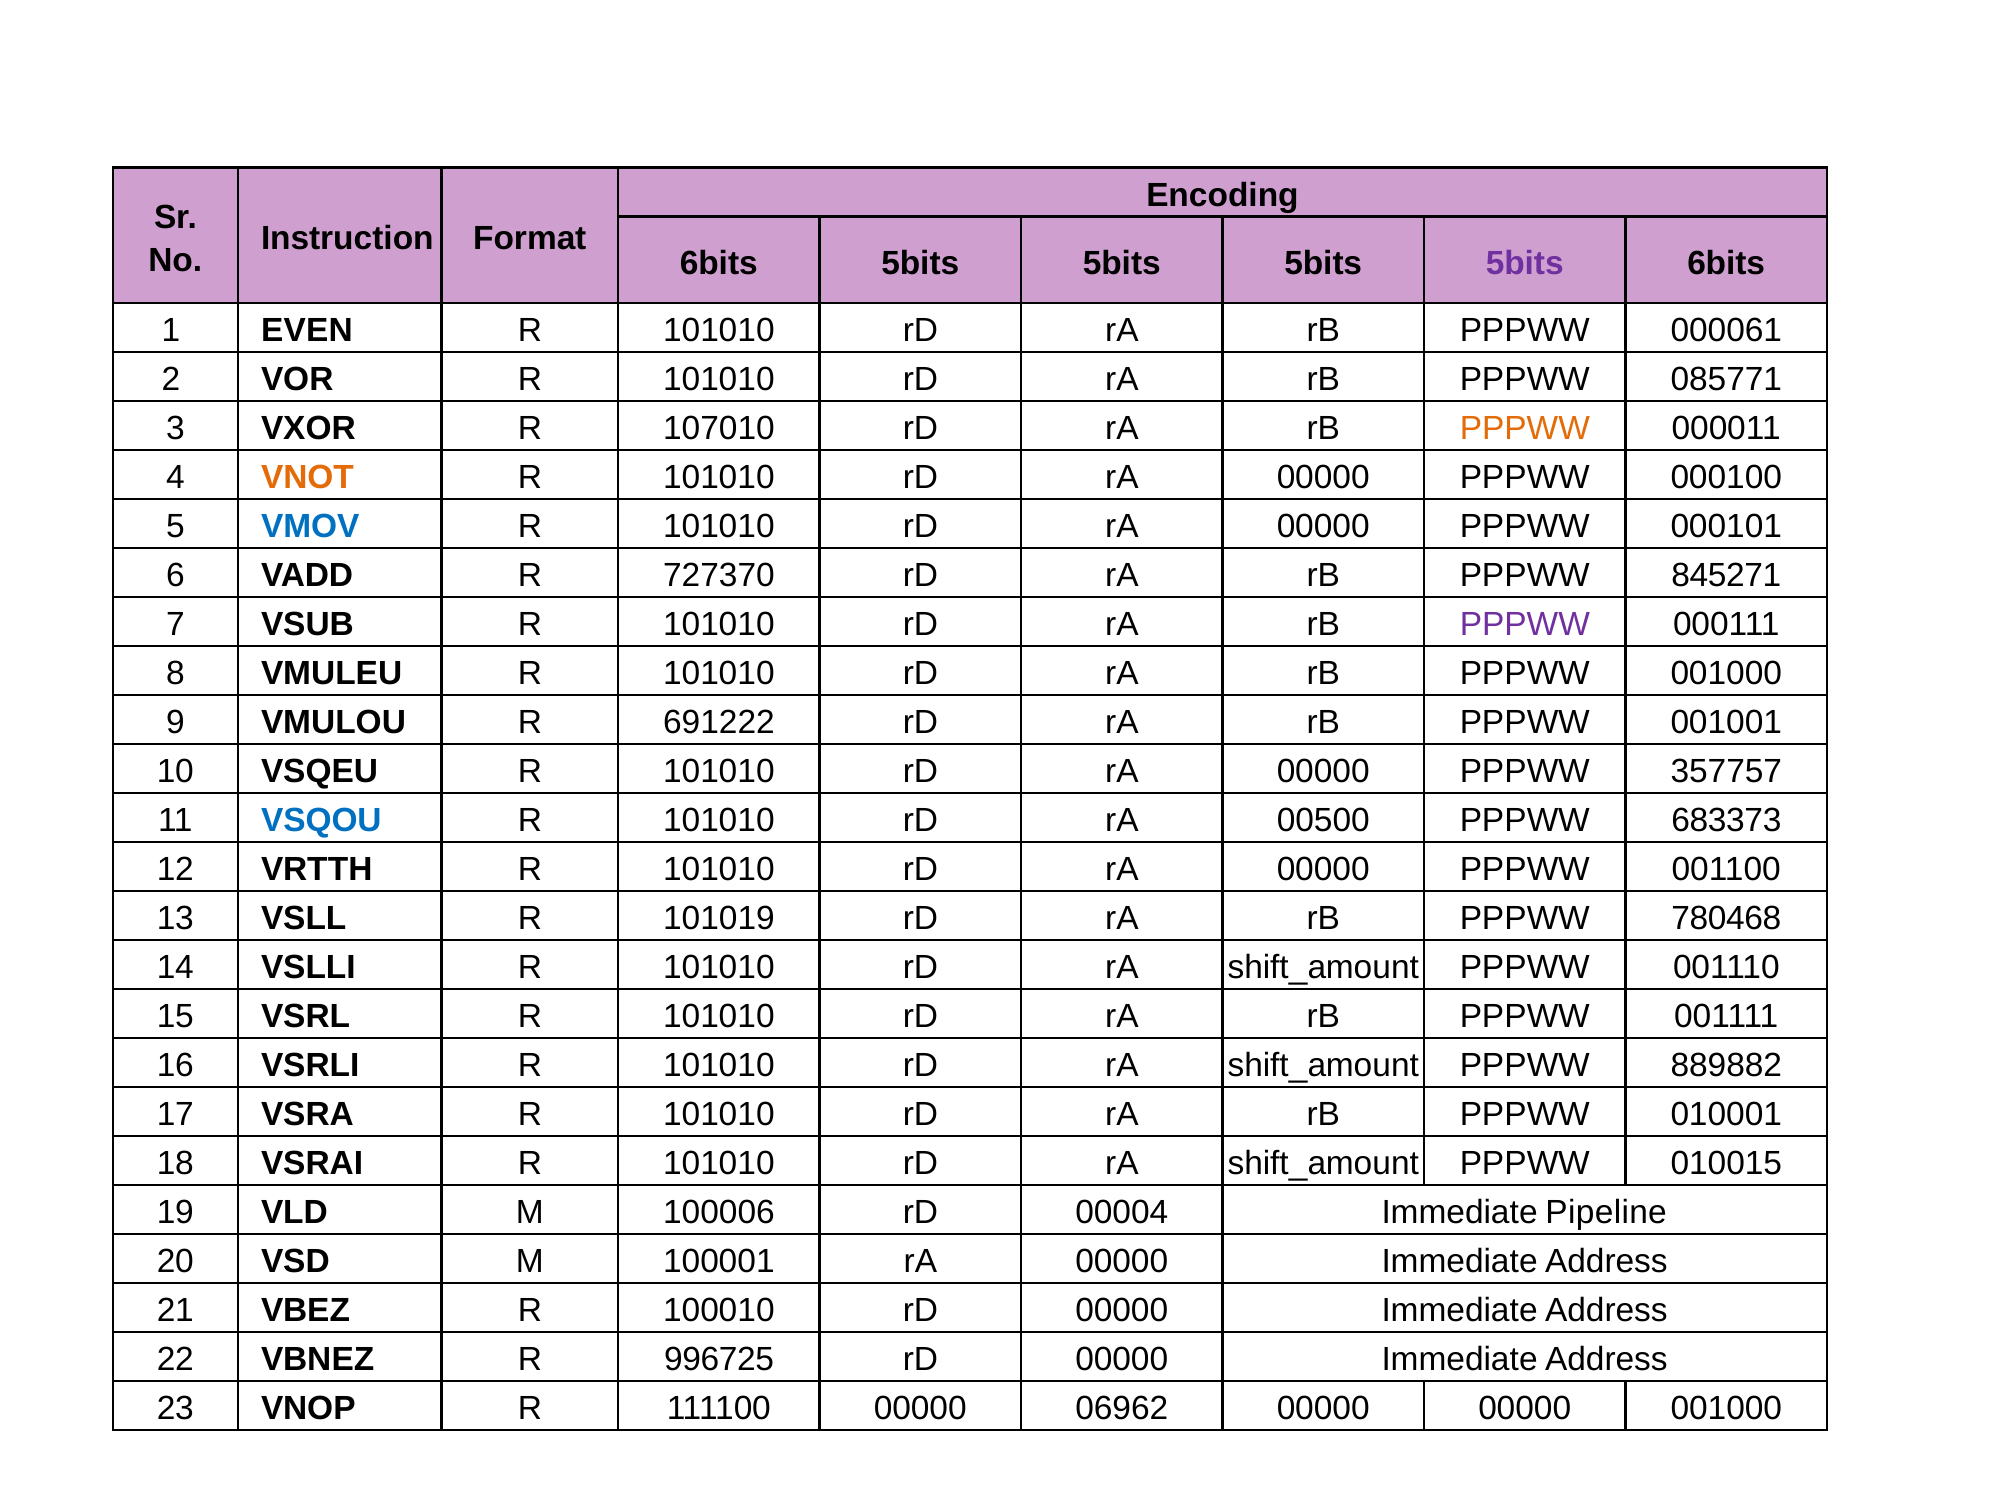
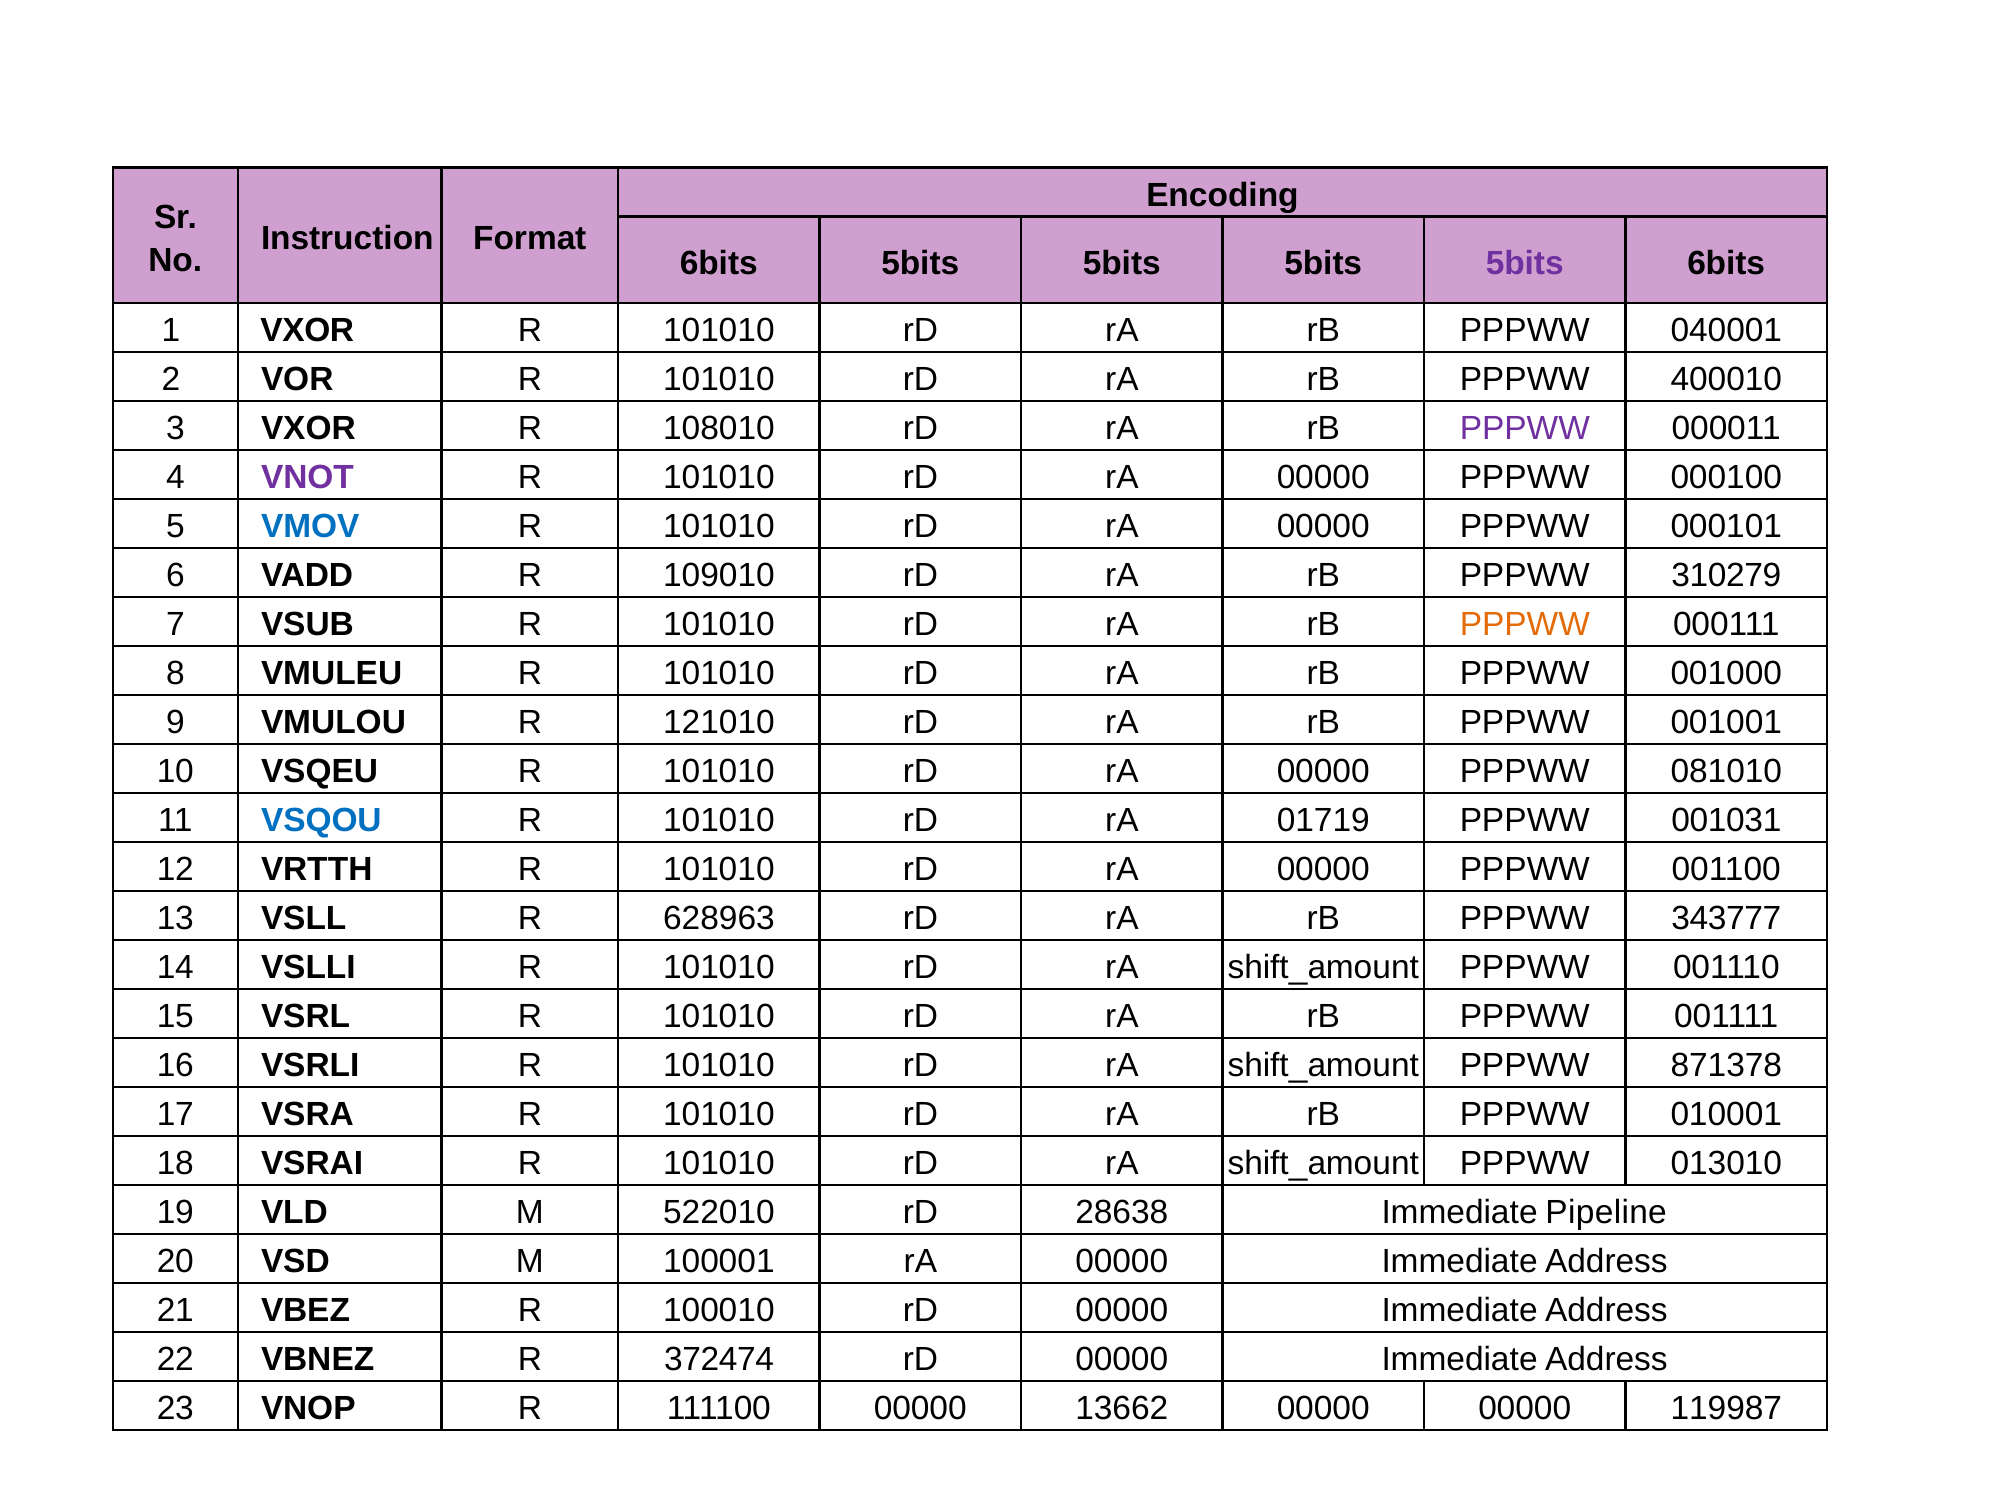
1 EVEN: EVEN -> VXOR
000061: 000061 -> 040001
085771: 085771 -> 400010
107010: 107010 -> 108010
PPPWW at (1525, 429) colour: orange -> purple
VNOT colour: orange -> purple
727370: 727370 -> 109010
845271: 845271 -> 310279
PPPWW at (1525, 625) colour: purple -> orange
691222: 691222 -> 121010
357757: 357757 -> 081010
00500: 00500 -> 01719
683373: 683373 -> 001031
101019: 101019 -> 628963
780468: 780468 -> 343777
889882: 889882 -> 871378
010015: 010015 -> 013010
100006: 100006 -> 522010
00004: 00004 -> 28638
996725: 996725 -> 372474
06962: 06962 -> 13662
00000 001000: 001000 -> 119987
